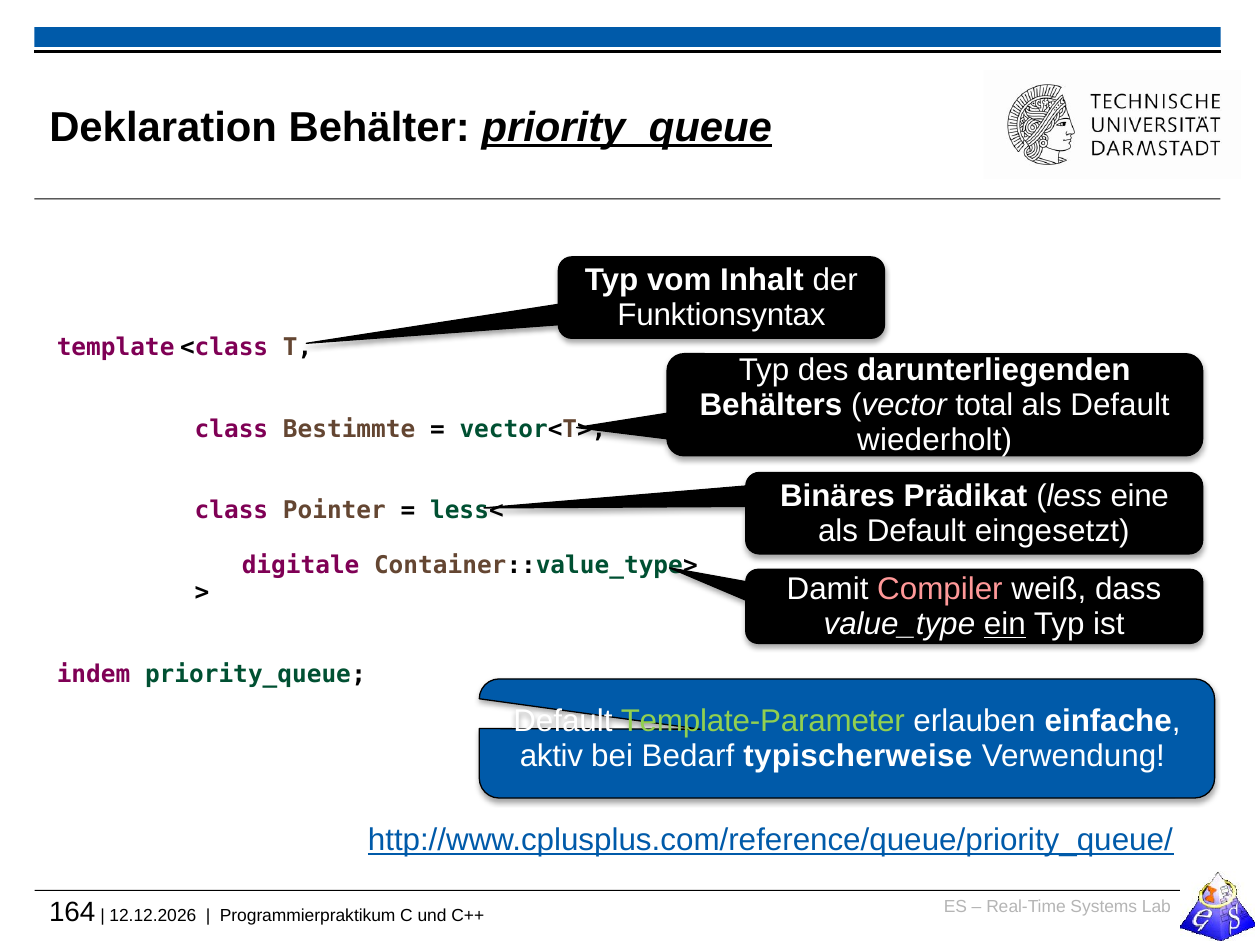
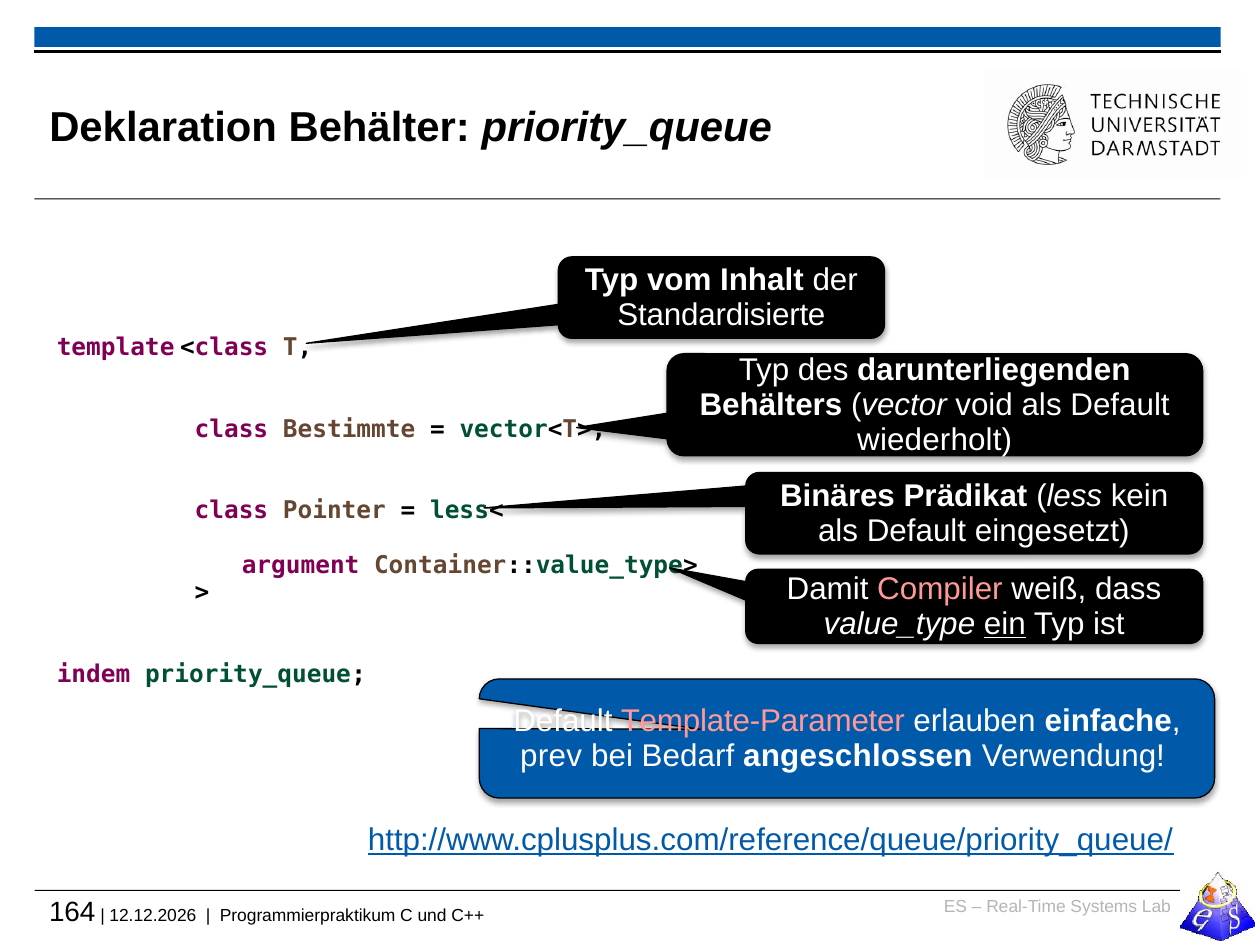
priority_queue at (627, 128) underline: present -> none
Funktionsyntax: Funktionsyntax -> Standardisierte
total: total -> void
eine: eine -> kein
digitale: digitale -> argument
Template-Parameter colour: light green -> pink
aktiv: aktiv -> prev
typischerweise: typischerweise -> angeschlossen
